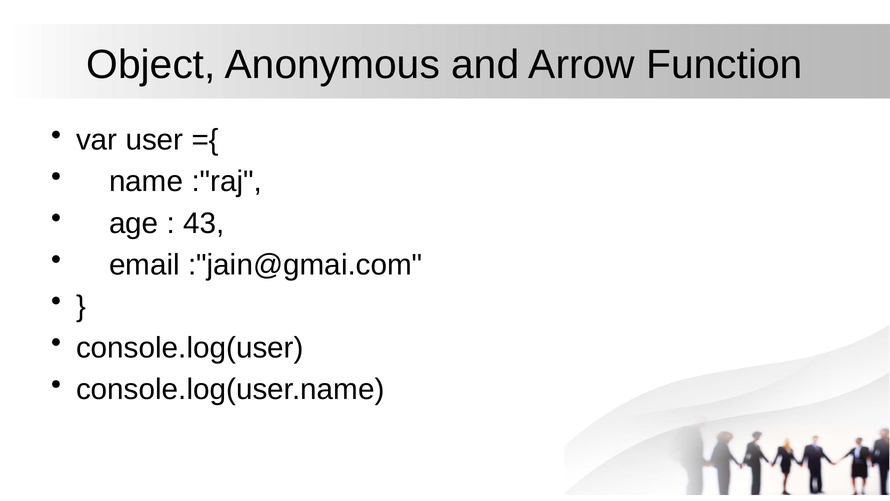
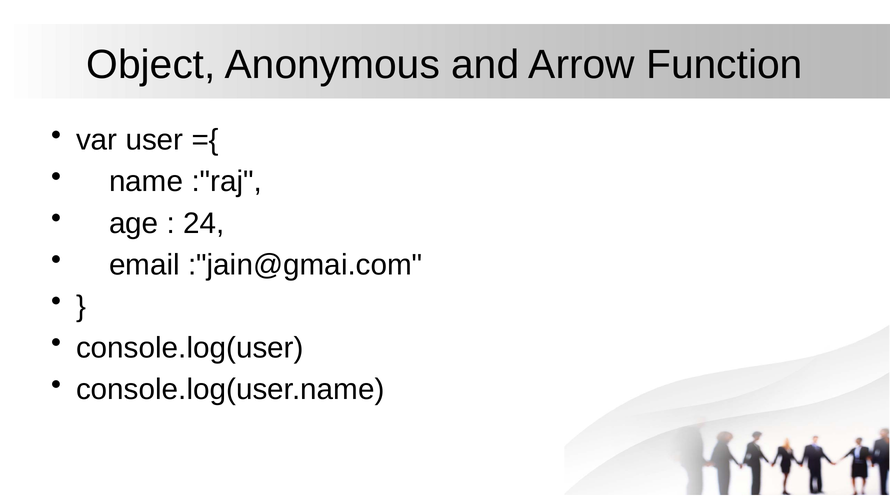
43: 43 -> 24
